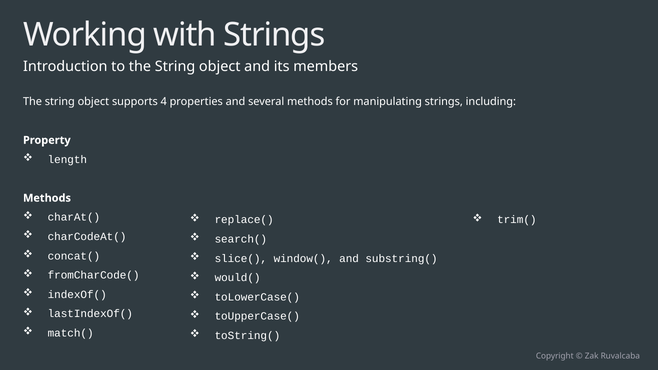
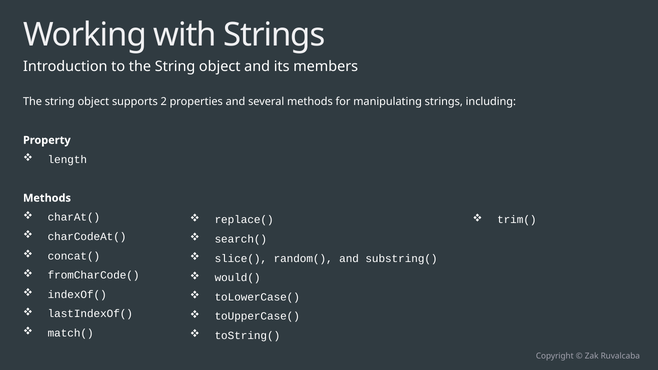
4: 4 -> 2
window(: window( -> random(
